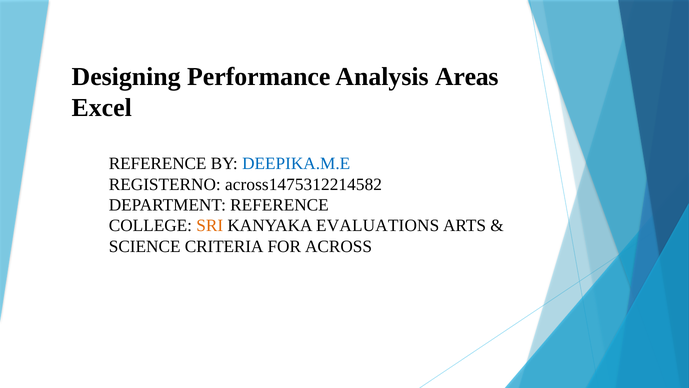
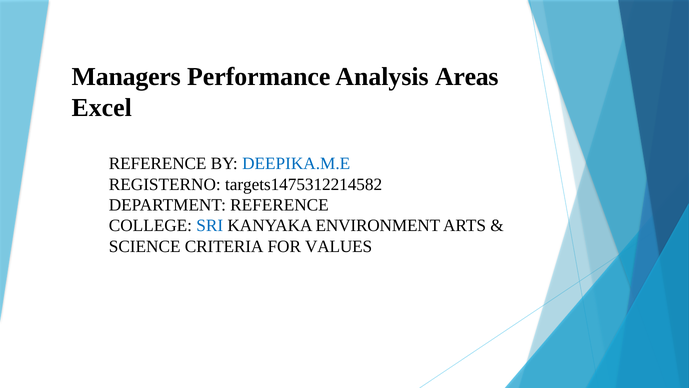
Designing: Designing -> Managers
across1475312214582: across1475312214582 -> targets1475312214582
SRI colour: orange -> blue
EVALUATIONS: EVALUATIONS -> ENVIRONMENT
ACROSS: ACROSS -> VALUES
